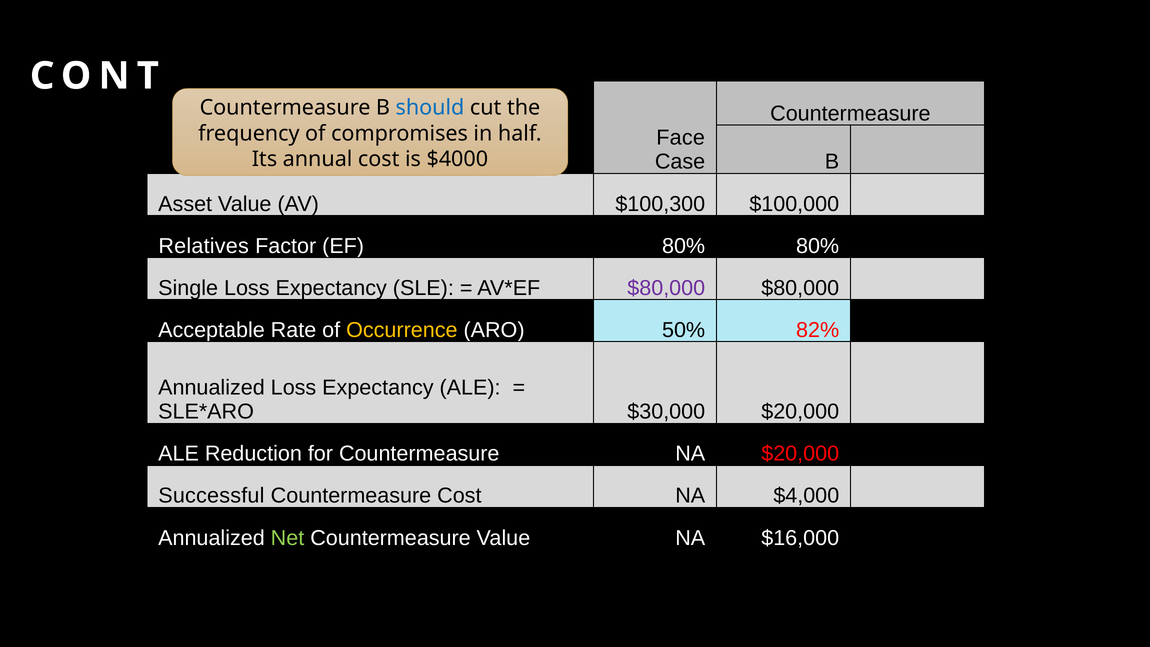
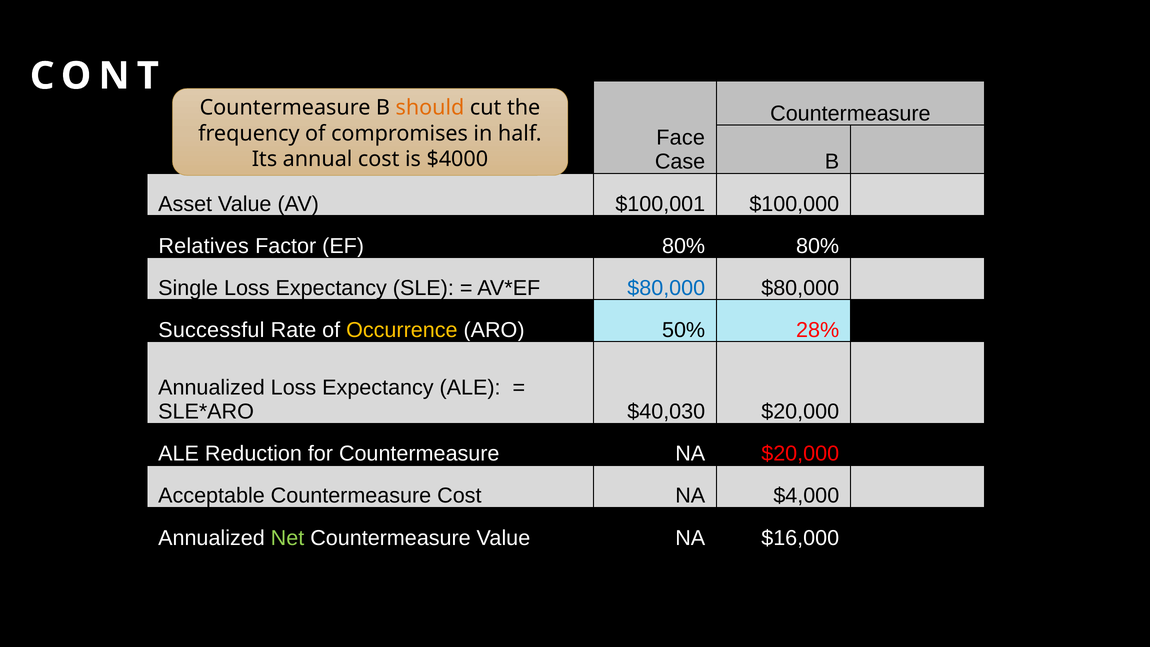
should colour: blue -> orange
$100,300: $100,300 -> $100,001
$80,000 at (666, 288) colour: purple -> blue
Acceptable: Acceptable -> Successful
82%: 82% -> 28%
$30,000: $30,000 -> $40,030
Successful: Successful -> Acceptable
